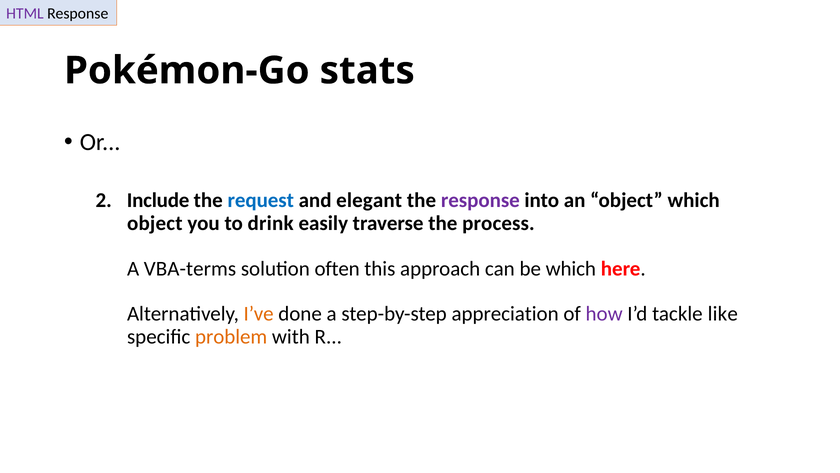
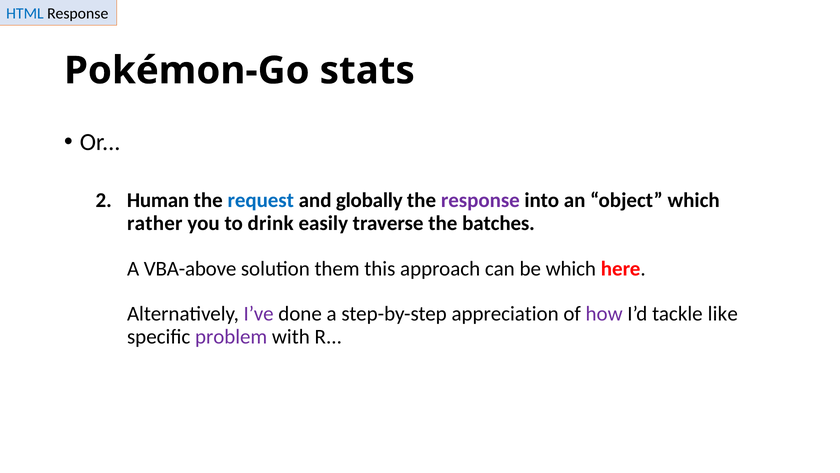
HTML colour: purple -> blue
Include: Include -> Human
elegant: elegant -> globally
object at (155, 223): object -> rather
process: process -> batches
VBA-terms: VBA-terms -> VBA-above
often: often -> them
I’ve colour: orange -> purple
problem colour: orange -> purple
